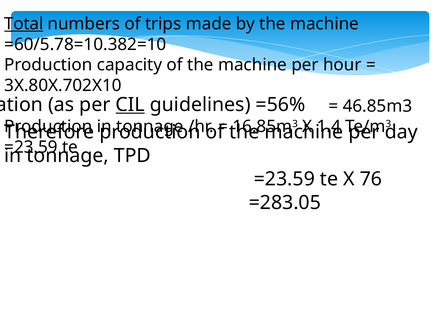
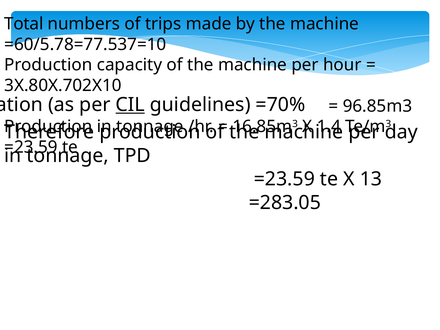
Total underline: present -> none
=60/5.78=10.382=10: =60/5.78=10.382=10 -> =60/5.78=77.537=10
=56%: =56% -> =70%
46.85m3: 46.85m3 -> 96.85m3
76: 76 -> 13
